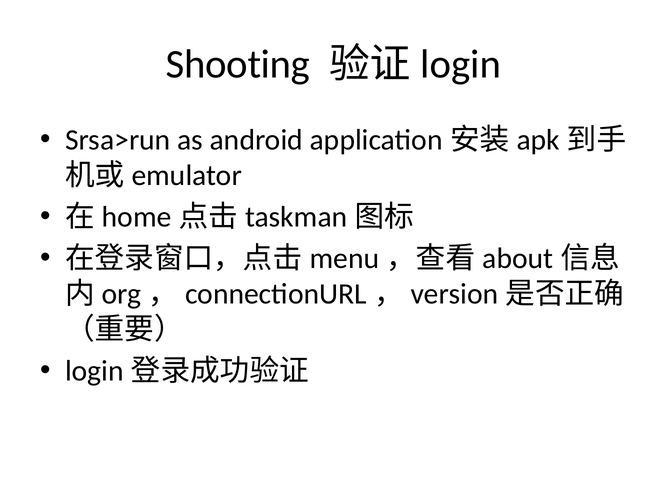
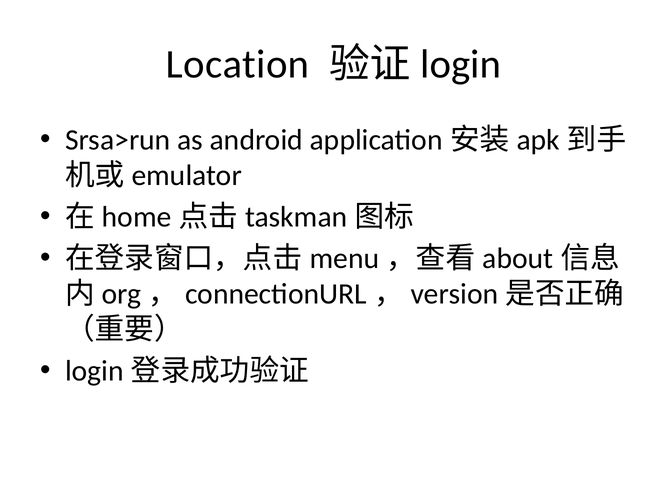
Shooting: Shooting -> Location
